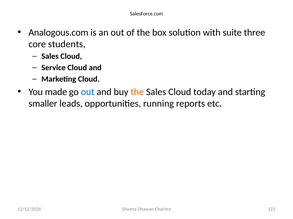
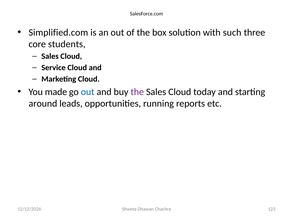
Analogous.com: Analogous.com -> Simplified.com
suite: suite -> such
the at (137, 92) colour: orange -> purple
smaller: smaller -> around
